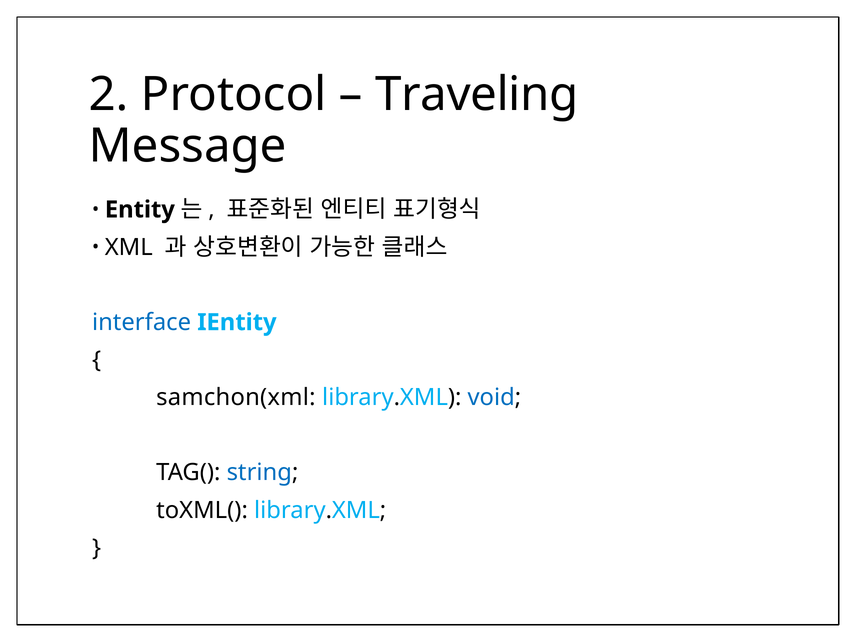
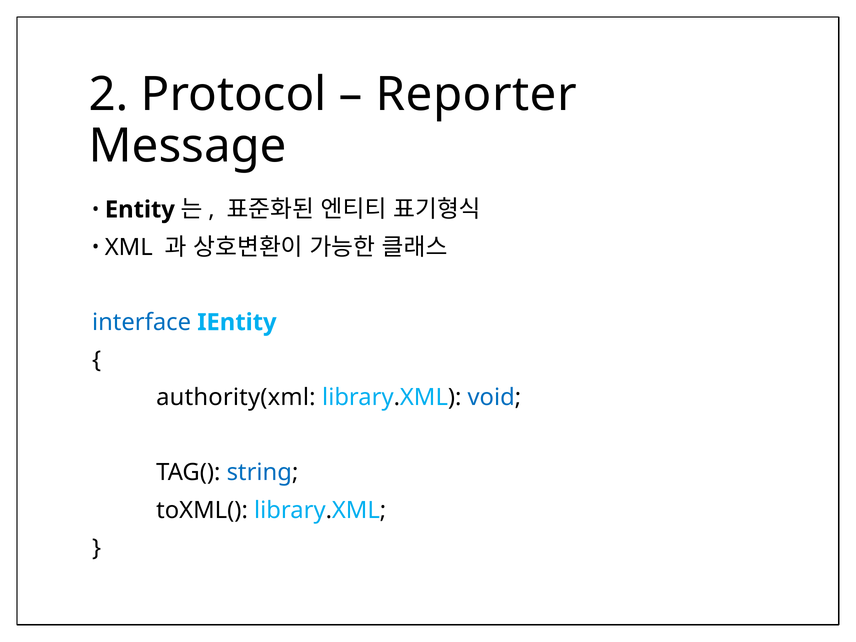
Traveling: Traveling -> Reporter
samchon(xml: samchon(xml -> authority(xml
